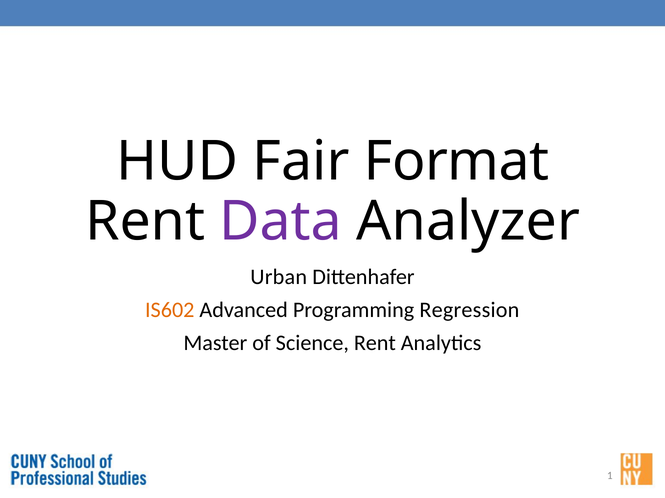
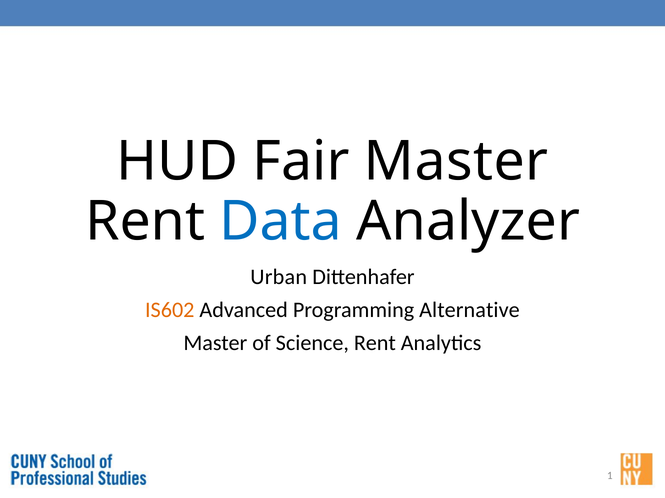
Fair Format: Format -> Master
Data colour: purple -> blue
Regression: Regression -> Alternative
